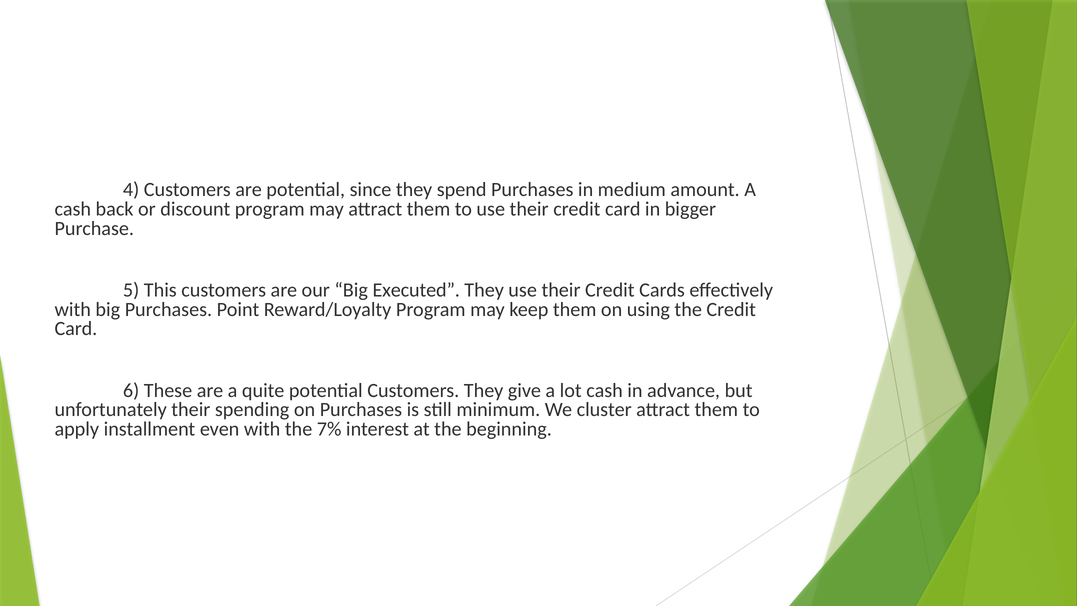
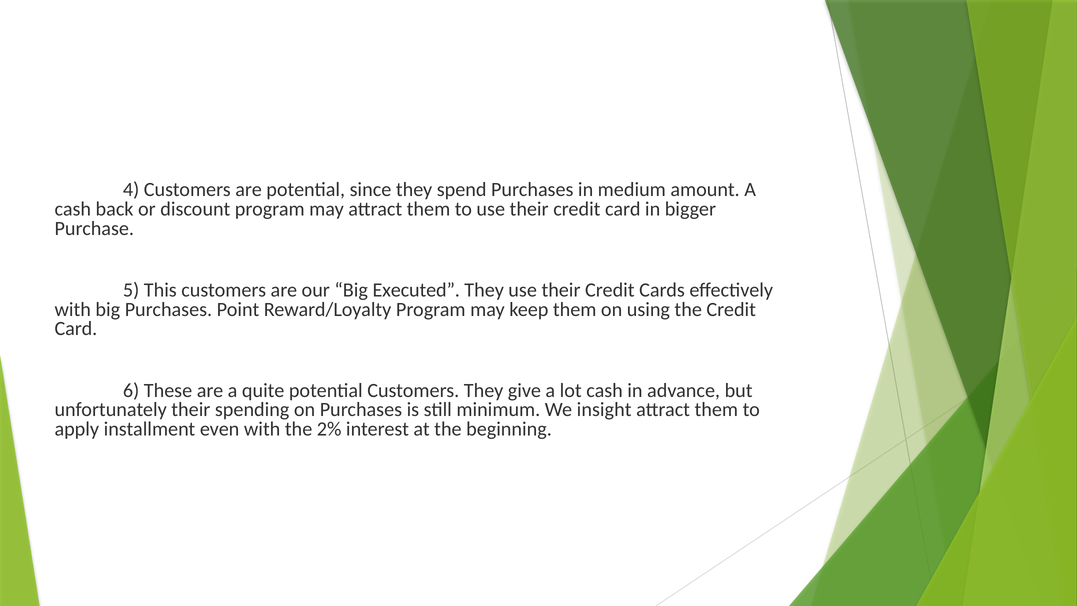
cluster: cluster -> insight
7%: 7% -> 2%
